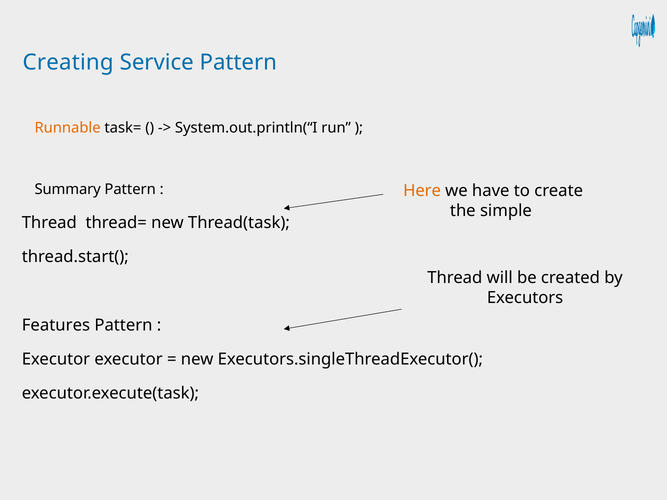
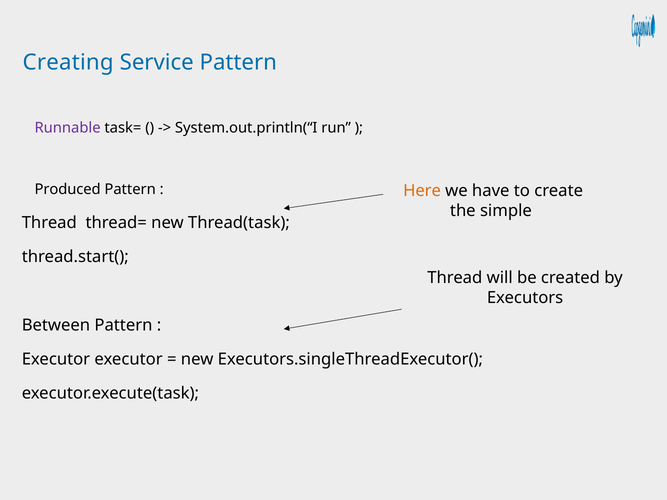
Runnable colour: orange -> purple
Summary: Summary -> Produced
Features: Features -> Between
